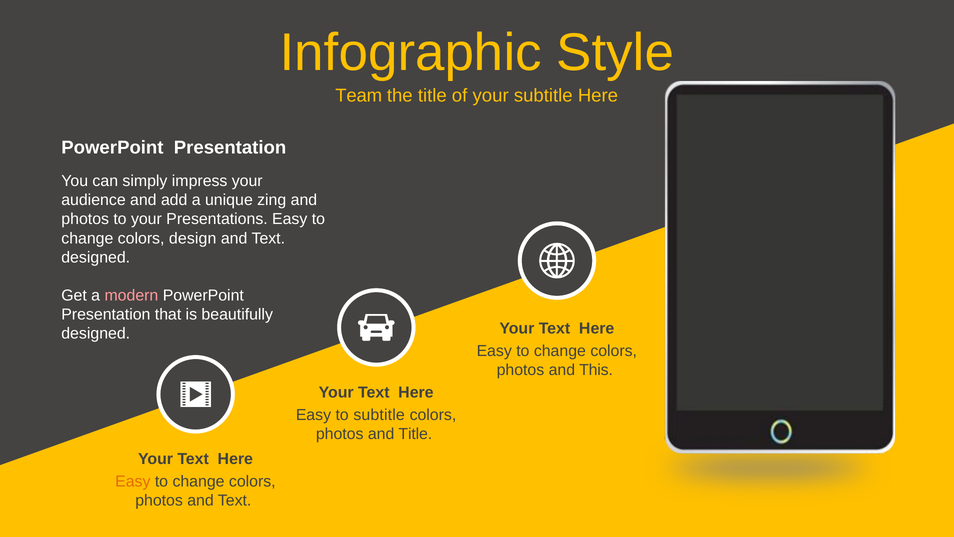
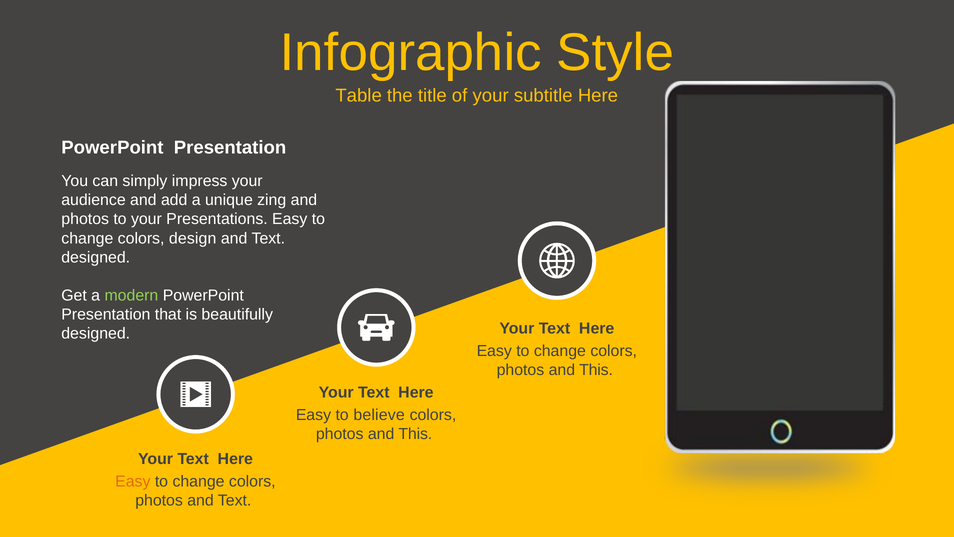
Team: Team -> Table
modern colour: pink -> light green
to subtitle: subtitle -> believe
Title at (415, 434): Title -> This
